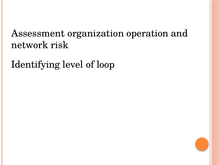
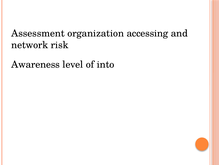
operation: operation -> accessing
Identifying: Identifying -> Awareness
loop: loop -> into
